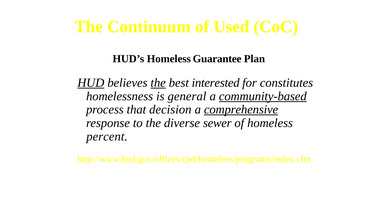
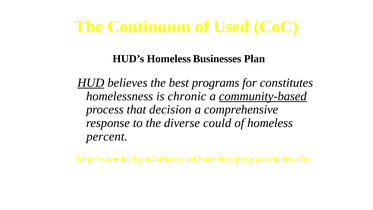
Guarantee: Guarantee -> Businesses
the at (158, 83) underline: present -> none
interested: interested -> programs
general: general -> chronic
comprehensive underline: present -> none
sewer: sewer -> could
